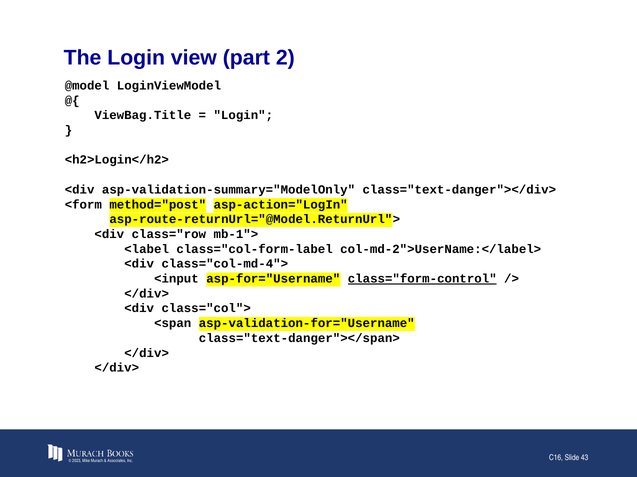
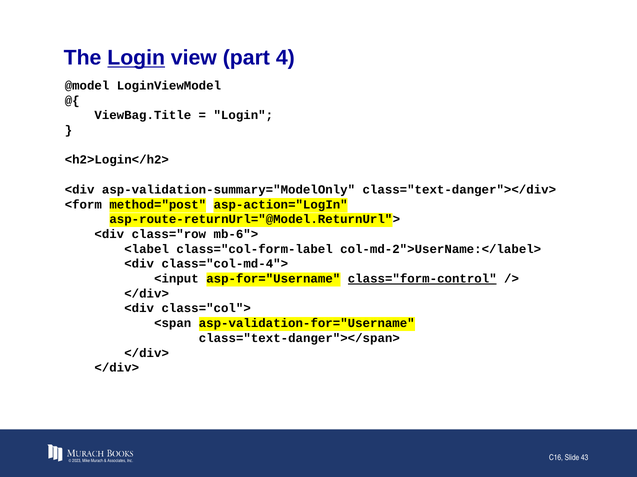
Login at (136, 58) underline: none -> present
2: 2 -> 4
mb-1">: mb-1"> -> mb-6">
